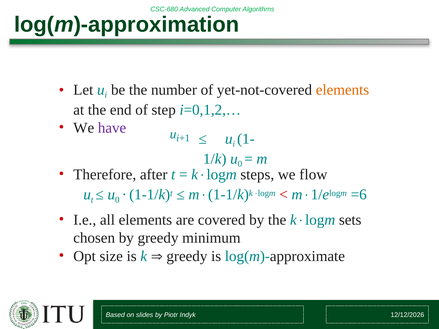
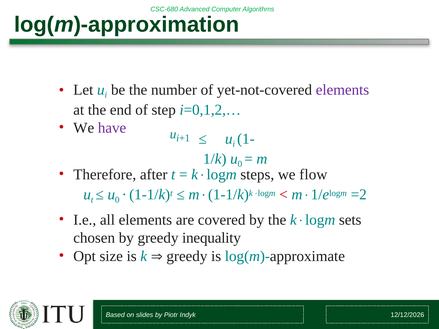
elements at (342, 90) colour: orange -> purple
=6: =6 -> =2
minimum: minimum -> inequality
